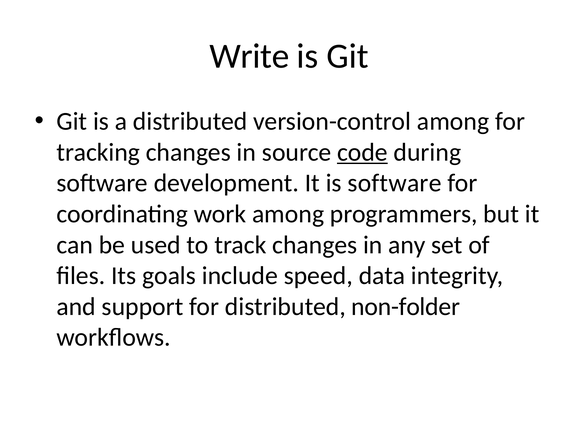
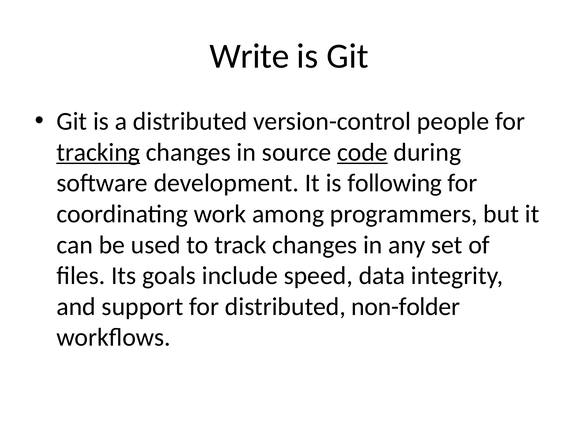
version-control among: among -> people
tracking underline: none -> present
is software: software -> following
